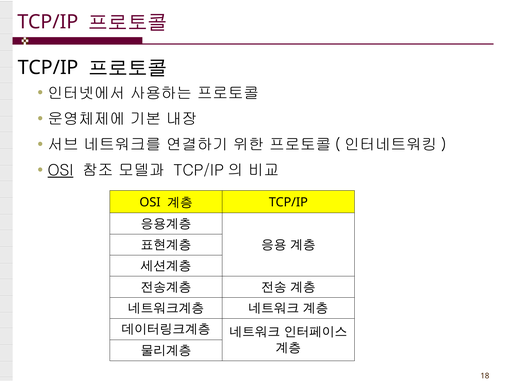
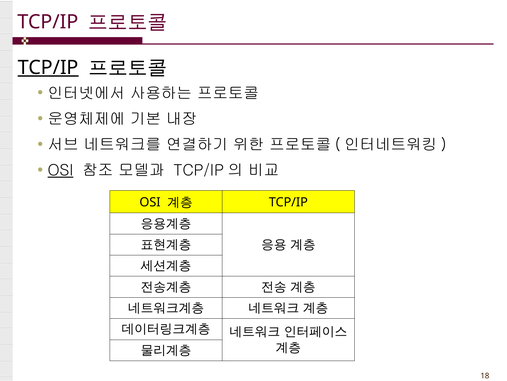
TCP/IP at (48, 67) underline: none -> present
